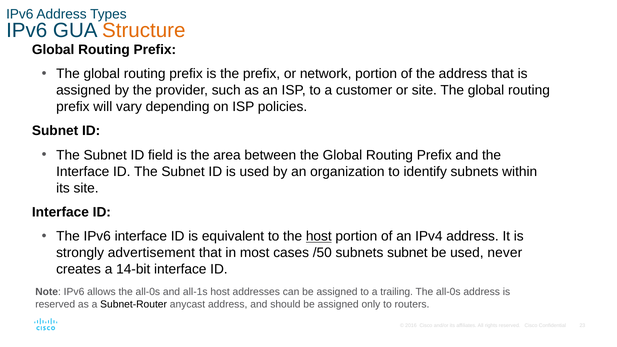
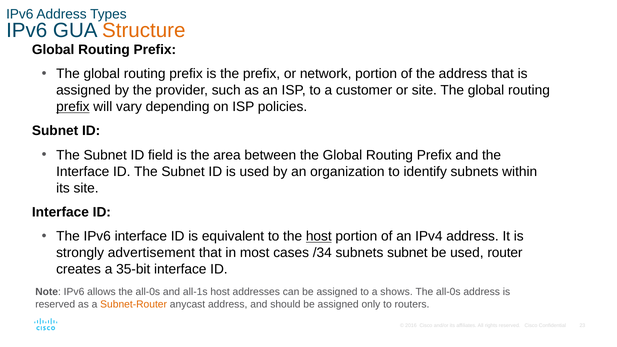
prefix at (73, 107) underline: none -> present
/50: /50 -> /34
never: never -> router
14-bit: 14-bit -> 35-bit
trailing: trailing -> shows
Subnet-Router colour: black -> orange
